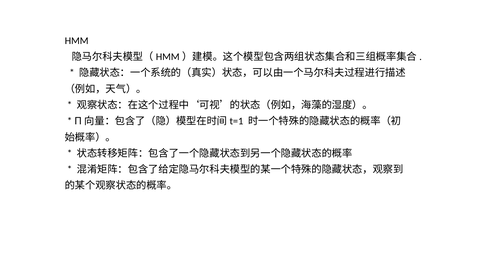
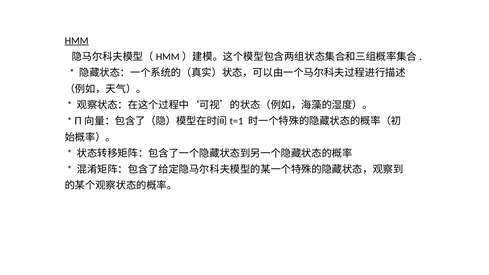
HMM underline: none -> present
